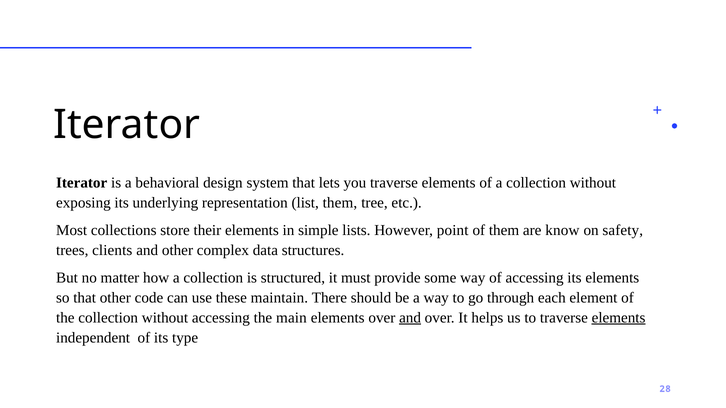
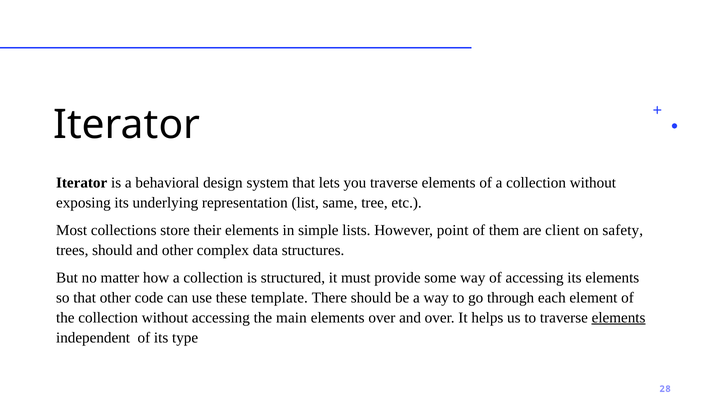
list them: them -> same
know: know -> client
trees clients: clients -> should
maintain: maintain -> template
and at (410, 318) underline: present -> none
